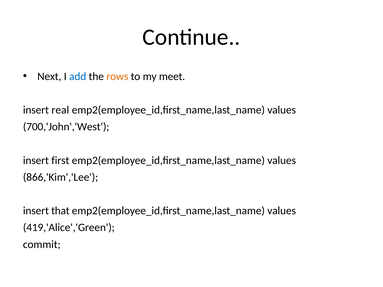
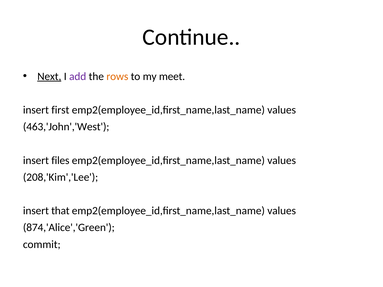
Next underline: none -> present
add colour: blue -> purple
real: real -> first
700,'John','West: 700,'John','West -> 463,'John','West
first: first -> files
866,'Kim','Lee: 866,'Kim','Lee -> 208,'Kim','Lee
419,'Alice','Green: 419,'Alice','Green -> 874,'Alice','Green
